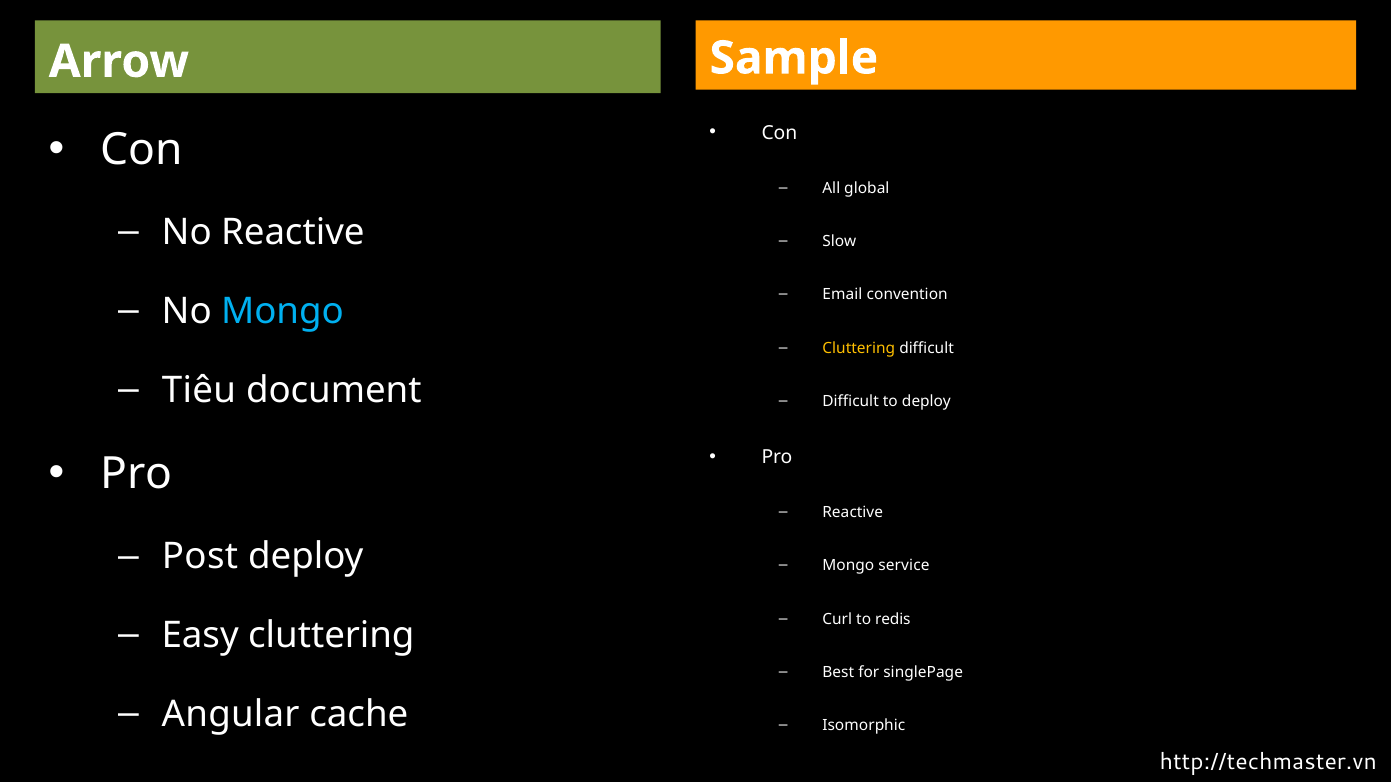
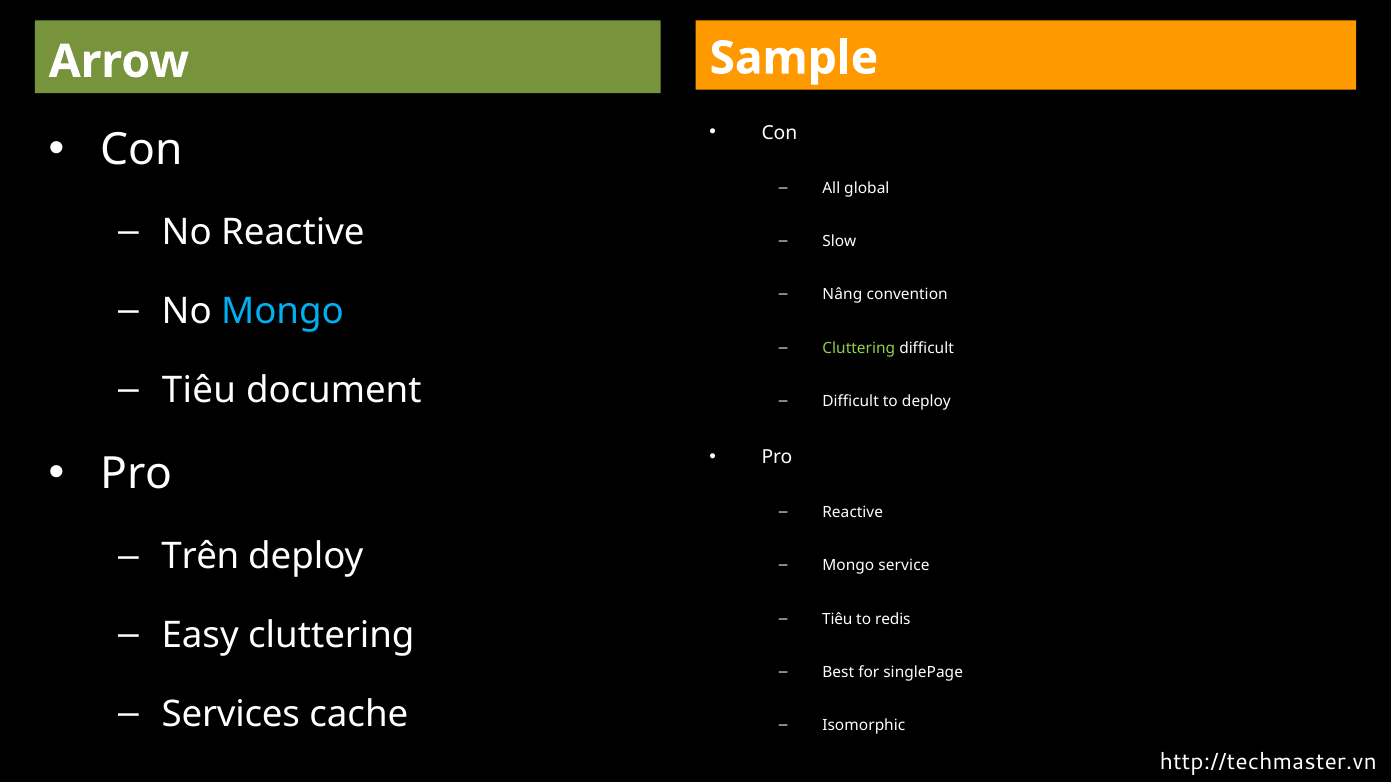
Email: Email -> Nâng
Cluttering at (859, 348) colour: yellow -> light green
Post: Post -> Trên
Curl at (837, 619): Curl -> Tiêu
Angular: Angular -> Services
